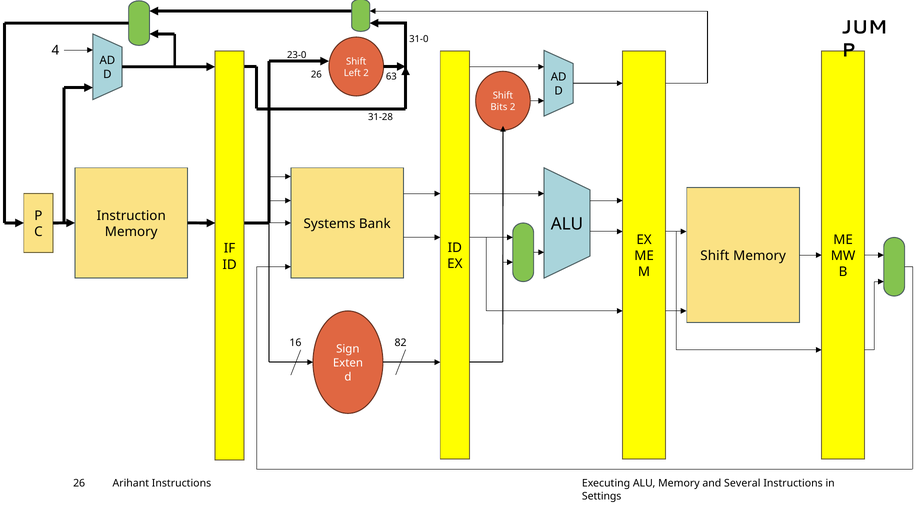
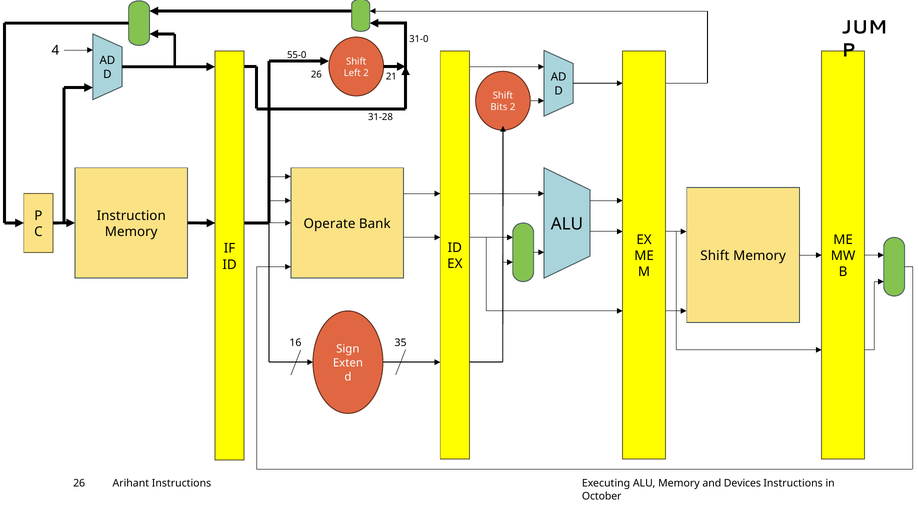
23-0: 23-0 -> 55-0
63: 63 -> 21
Systems: Systems -> Operate
82: 82 -> 35
Several: Several -> Devices
Settings: Settings -> October
